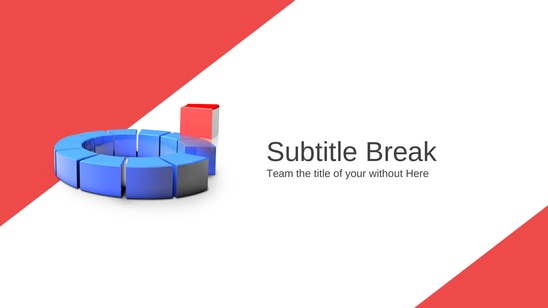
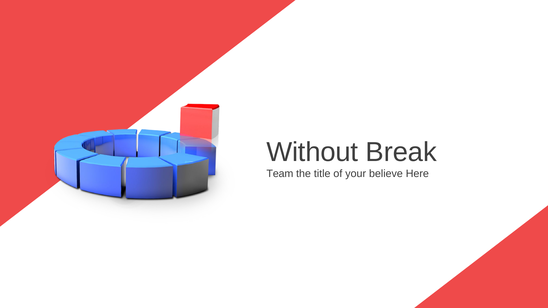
Subtitle: Subtitle -> Without
without: without -> believe
